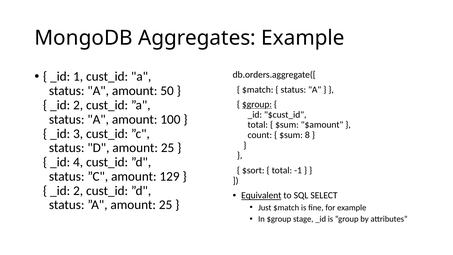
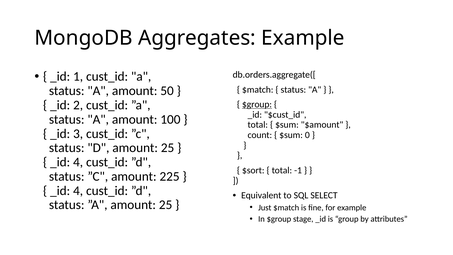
8: 8 -> 0
129: 129 -> 225
2 at (78, 191): 2 -> 4
Equivalent underline: present -> none
